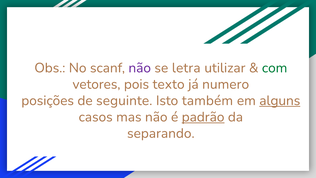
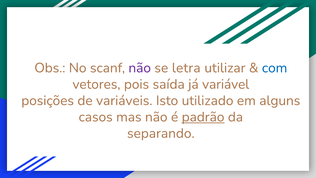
com colour: green -> blue
texto: texto -> saída
numero: numero -> variável
seguinte: seguinte -> variáveis
também: também -> utilizado
alguns underline: present -> none
